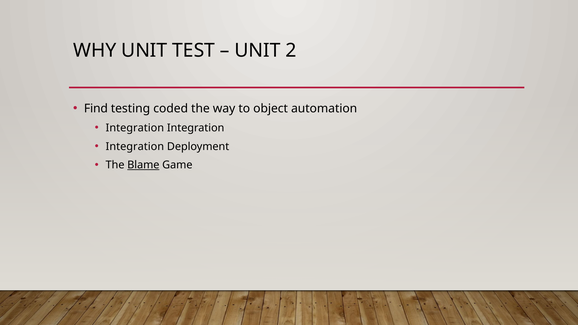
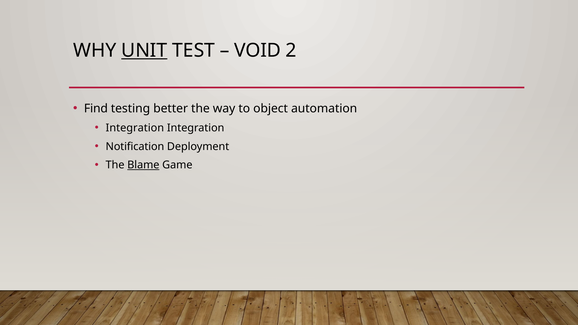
UNIT at (144, 51) underline: none -> present
UNIT at (258, 51): UNIT -> VOID
coded: coded -> better
Integration at (135, 147): Integration -> Notification
